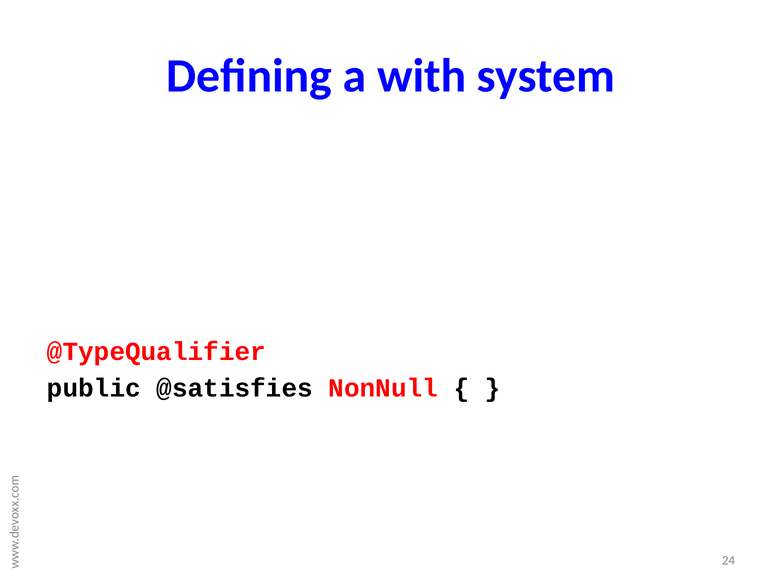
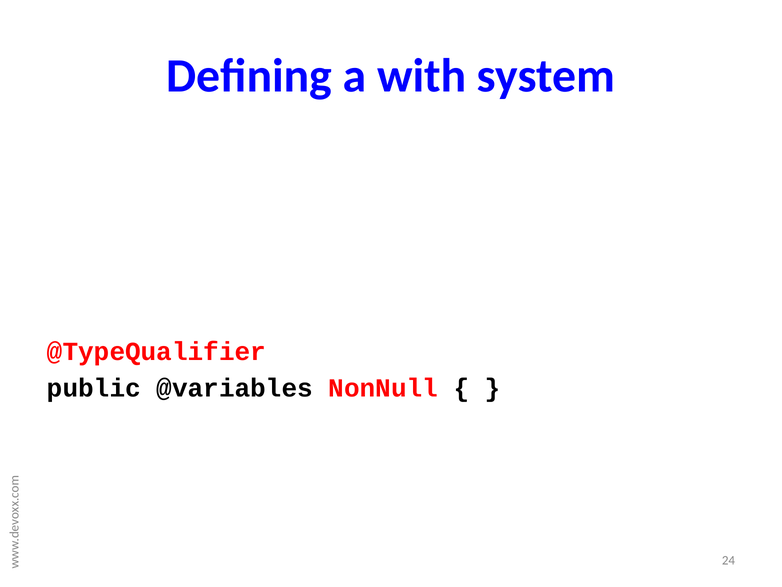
@satisfies: @satisfies -> @variables
